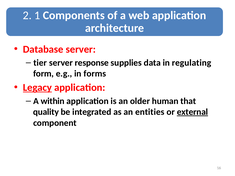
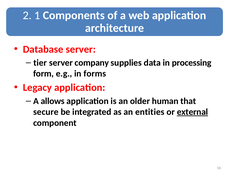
response: response -> company
regulating: regulating -> processing
Legacy underline: present -> none
within: within -> allows
quality: quality -> secure
